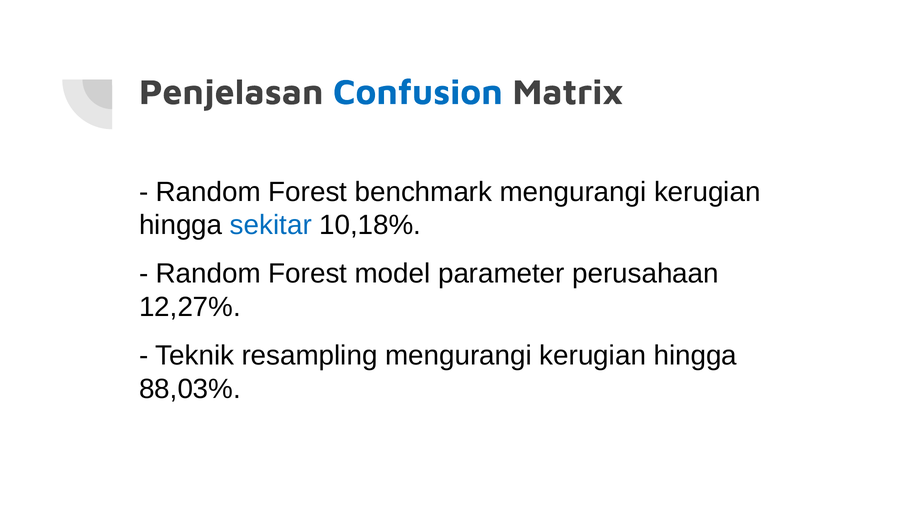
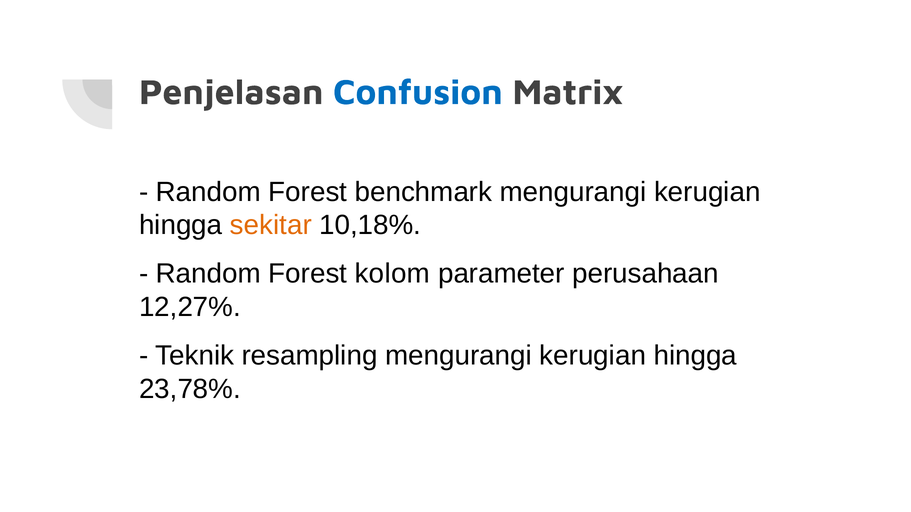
sekitar colour: blue -> orange
model: model -> kolom
88,03%: 88,03% -> 23,78%
